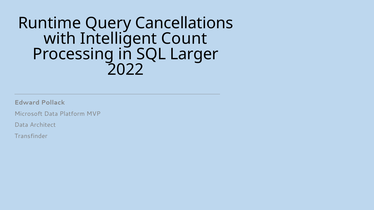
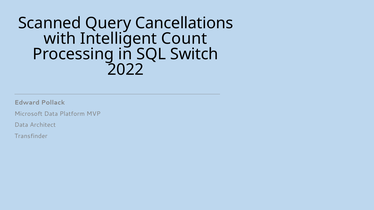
Runtime: Runtime -> Scanned
Larger: Larger -> Switch
